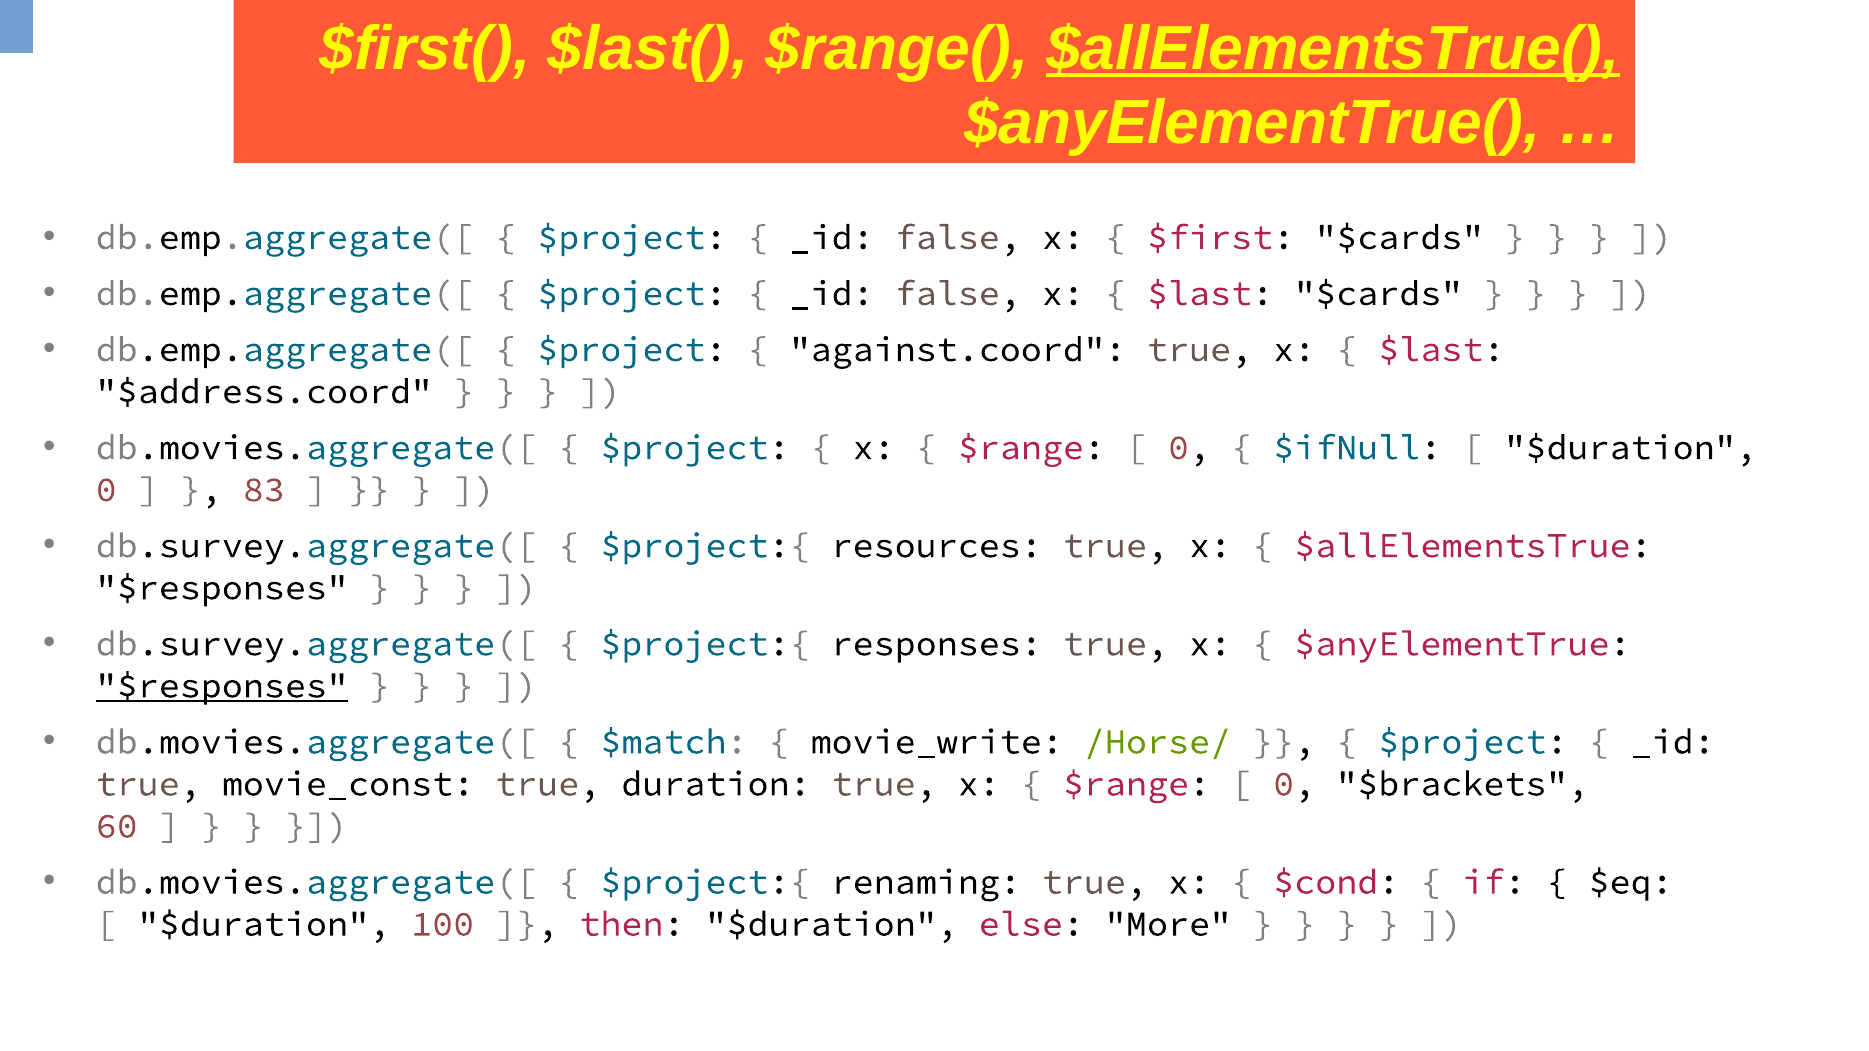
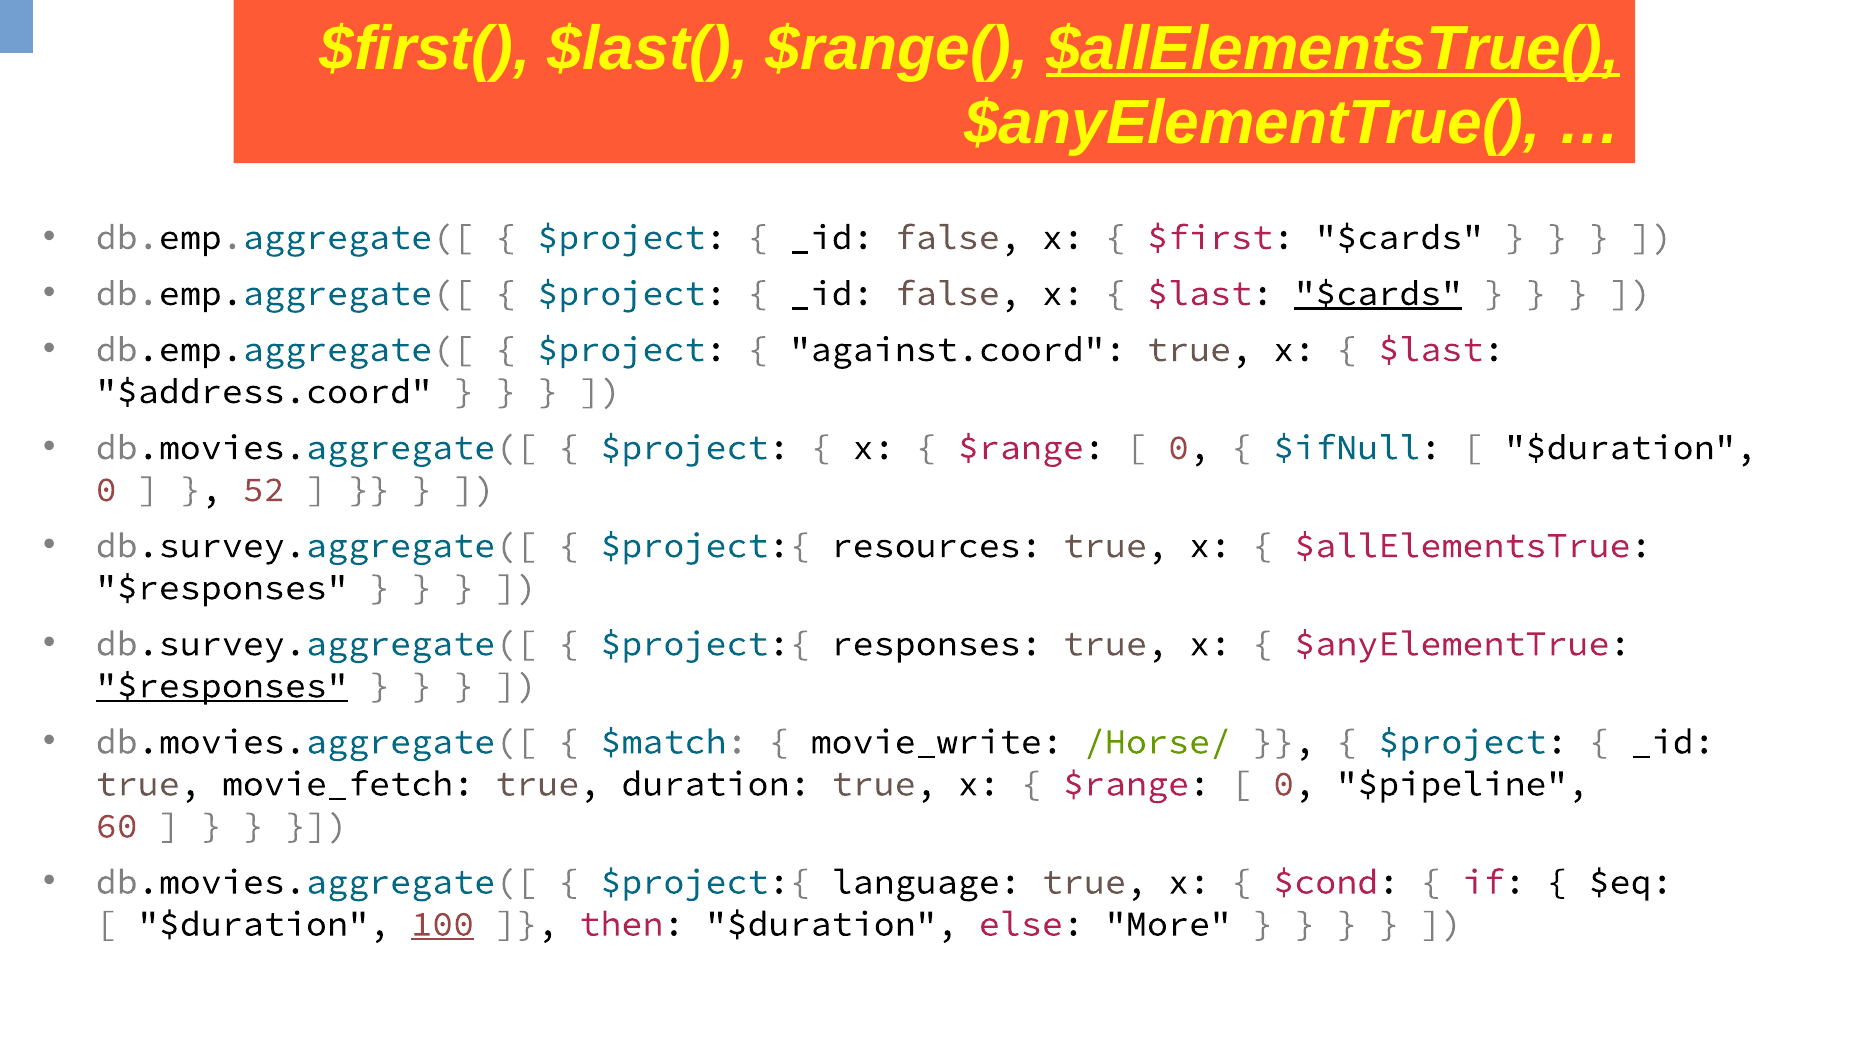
$cards at (1378, 294) underline: none -> present
83: 83 -> 52
movie_const: movie_const -> movie_fetch
$brackets: $brackets -> $pipeline
renaming: renaming -> language
100 underline: none -> present
